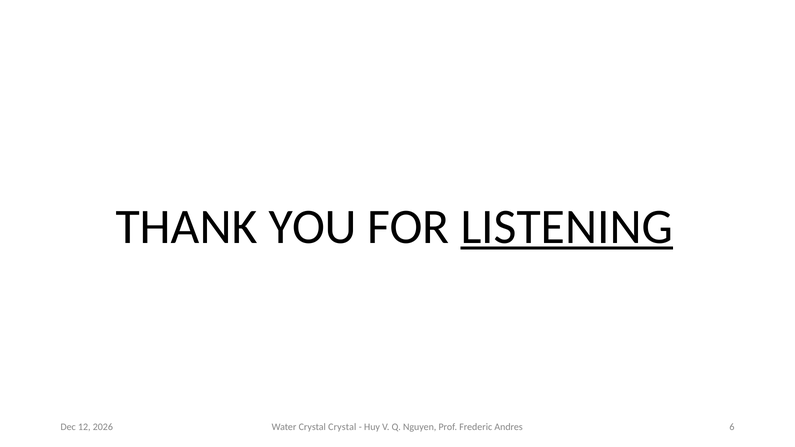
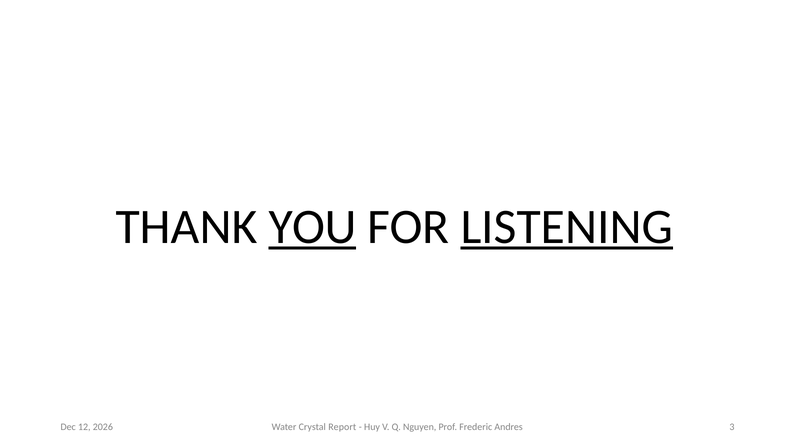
YOU underline: none -> present
Crystal Crystal: Crystal -> Report
6: 6 -> 3
